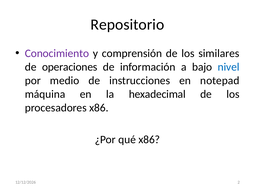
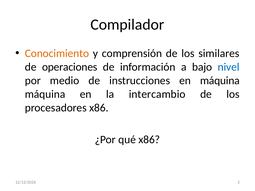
Repositorio: Repositorio -> Compilador
Conocimiento colour: purple -> orange
en notepad: notepad -> máquina
hexadecimal: hexadecimal -> intercambio
